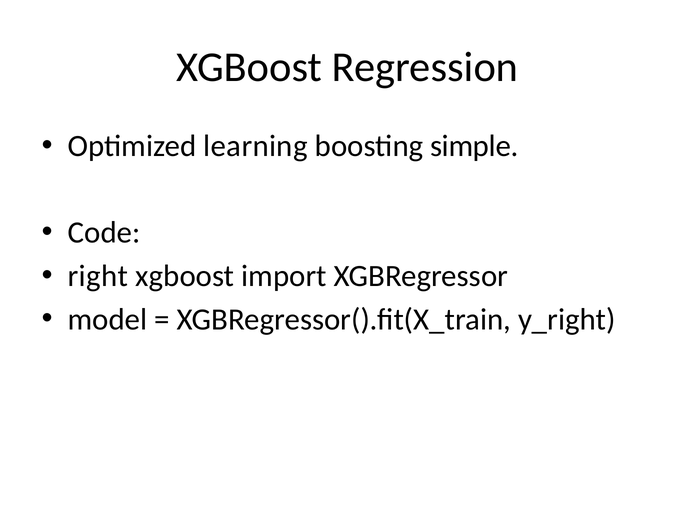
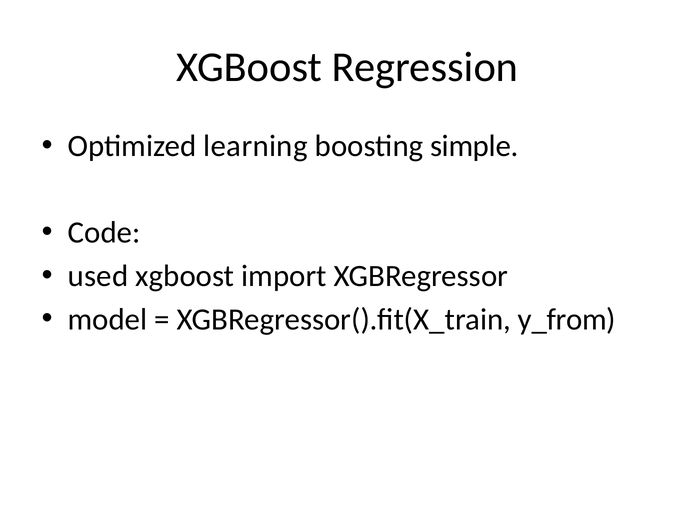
right: right -> used
y_right: y_right -> y_from
